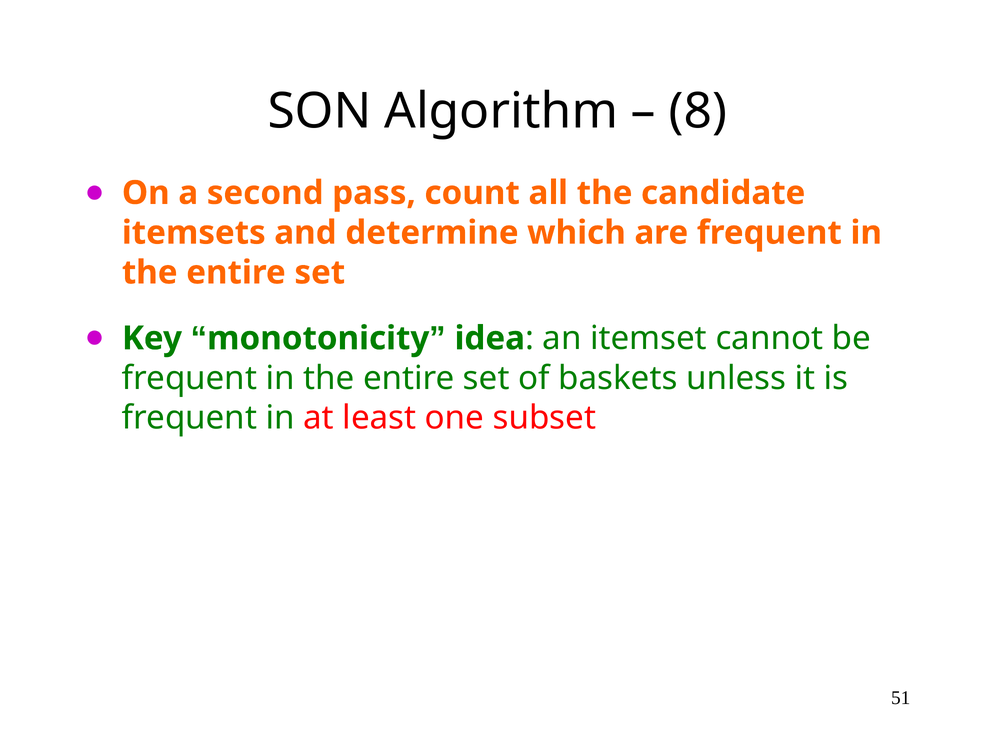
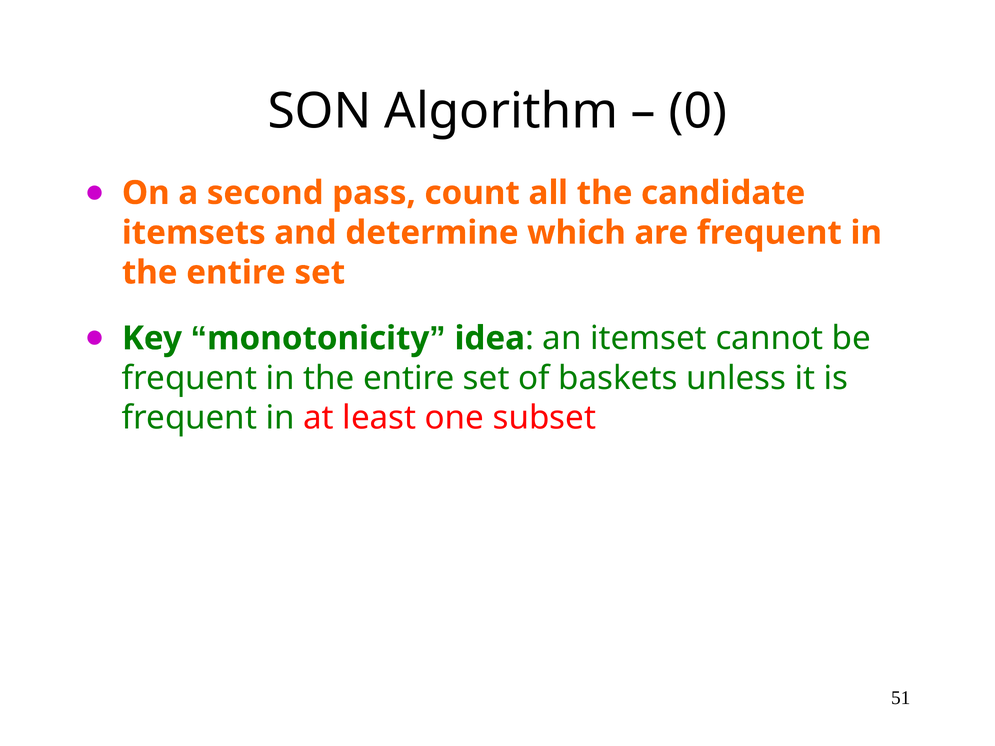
8: 8 -> 0
